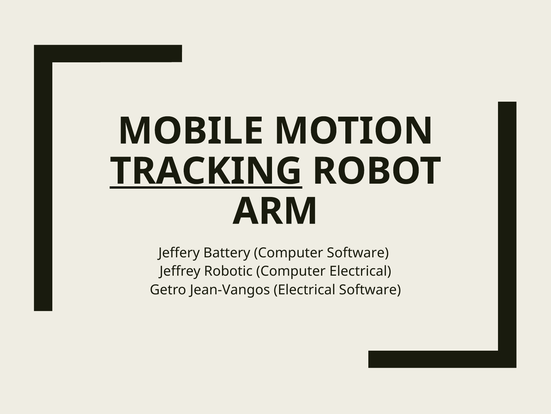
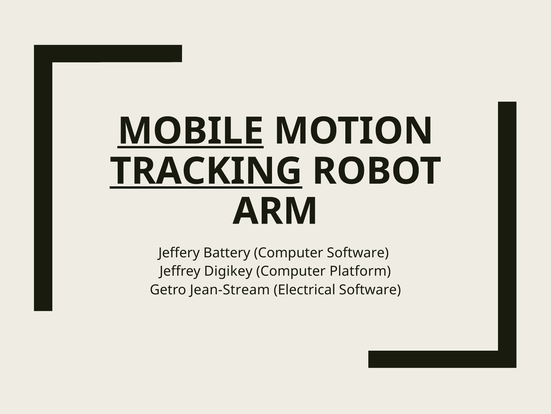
MOBILE underline: none -> present
Robotic: Robotic -> Digikey
Computer Electrical: Electrical -> Platform
Jean-Vangos: Jean-Vangos -> Jean-Stream
